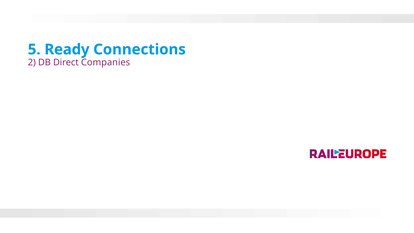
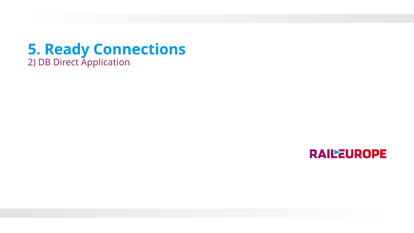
Companies: Companies -> Application
